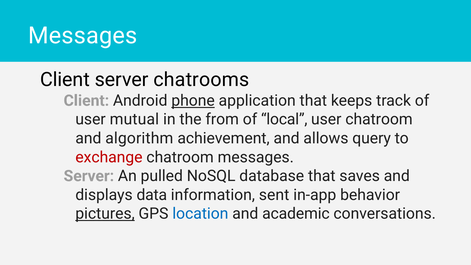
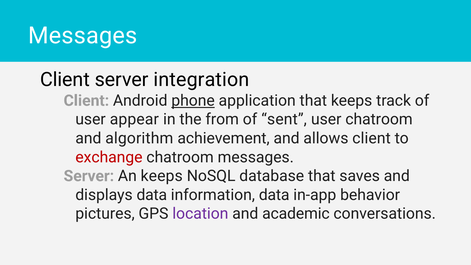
chatrooms: chatrooms -> integration
mutual: mutual -> appear
local: local -> sent
allows query: query -> client
An pulled: pulled -> keeps
information sent: sent -> data
pictures underline: present -> none
location colour: blue -> purple
